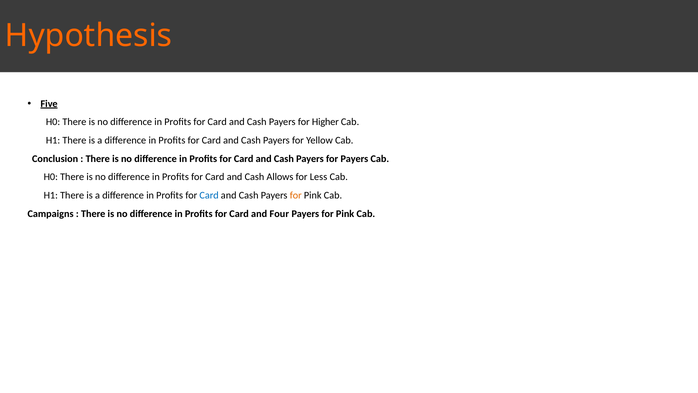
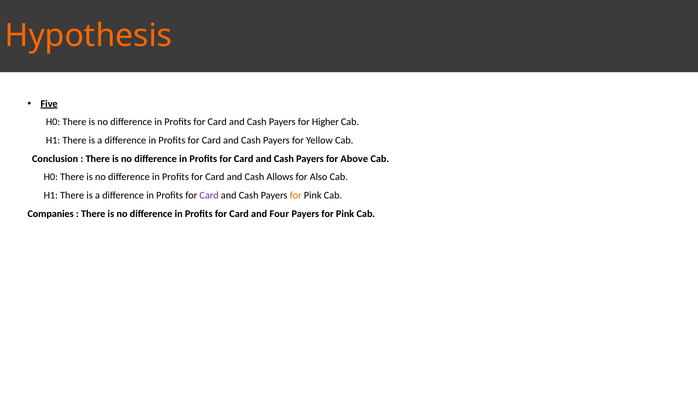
for Payers: Payers -> Above
Less: Less -> Also
Card at (209, 195) colour: blue -> purple
Campaigns: Campaigns -> Companies
